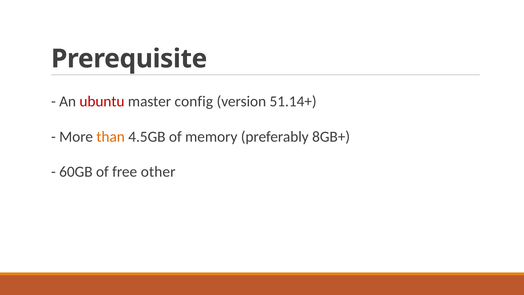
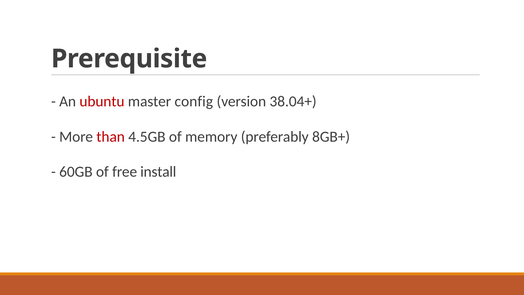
51.14+: 51.14+ -> 38.04+
than colour: orange -> red
other: other -> install
